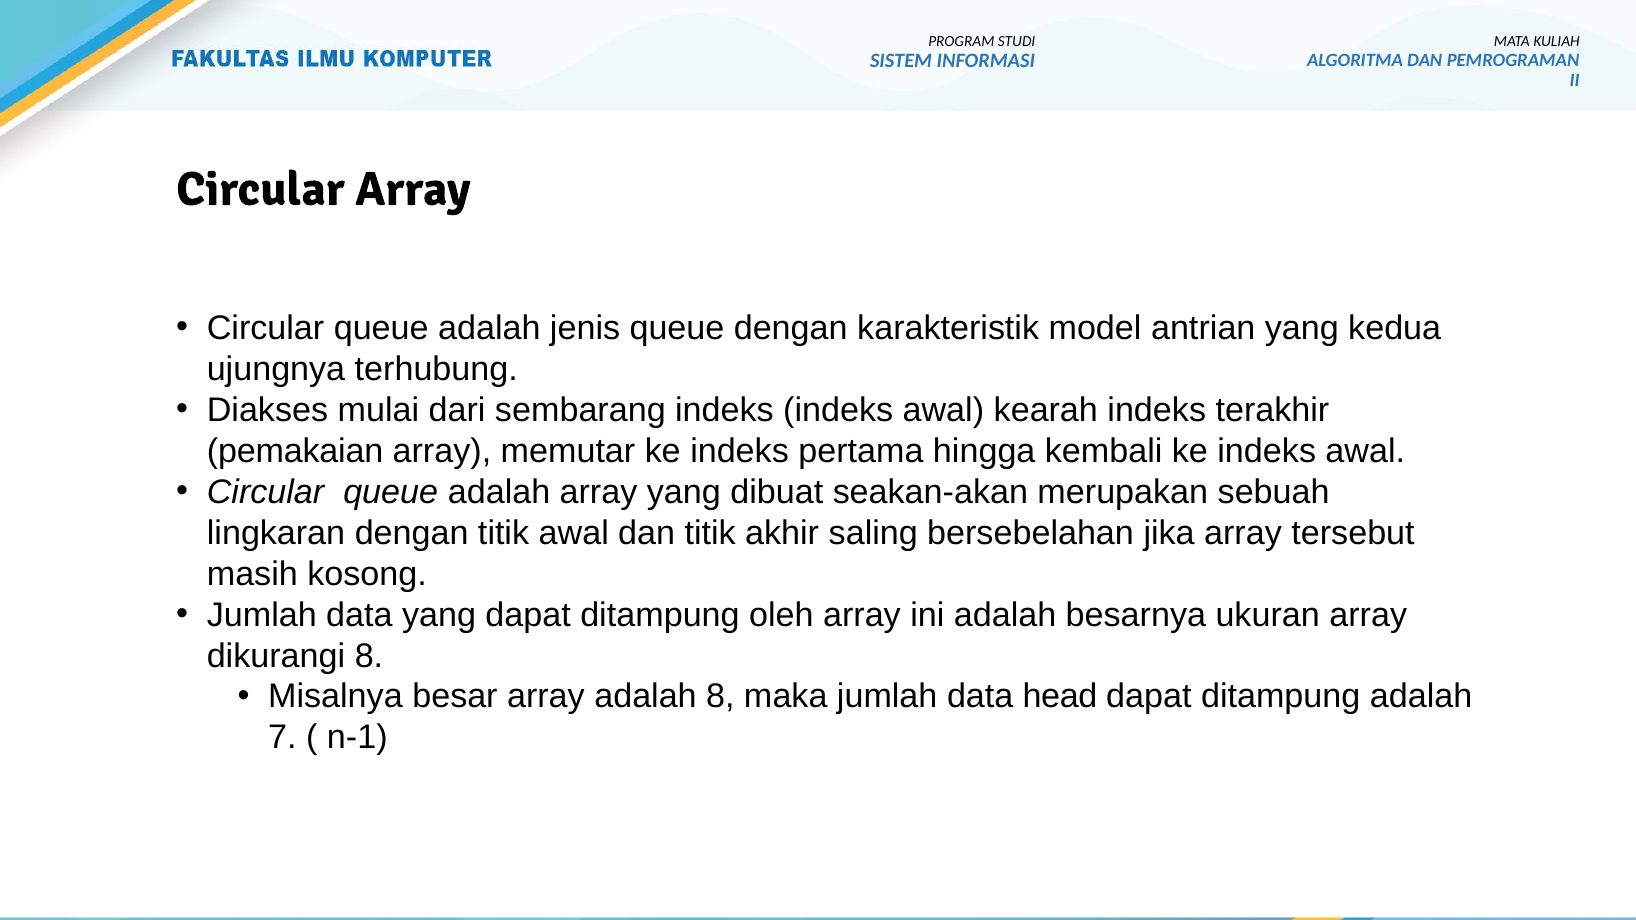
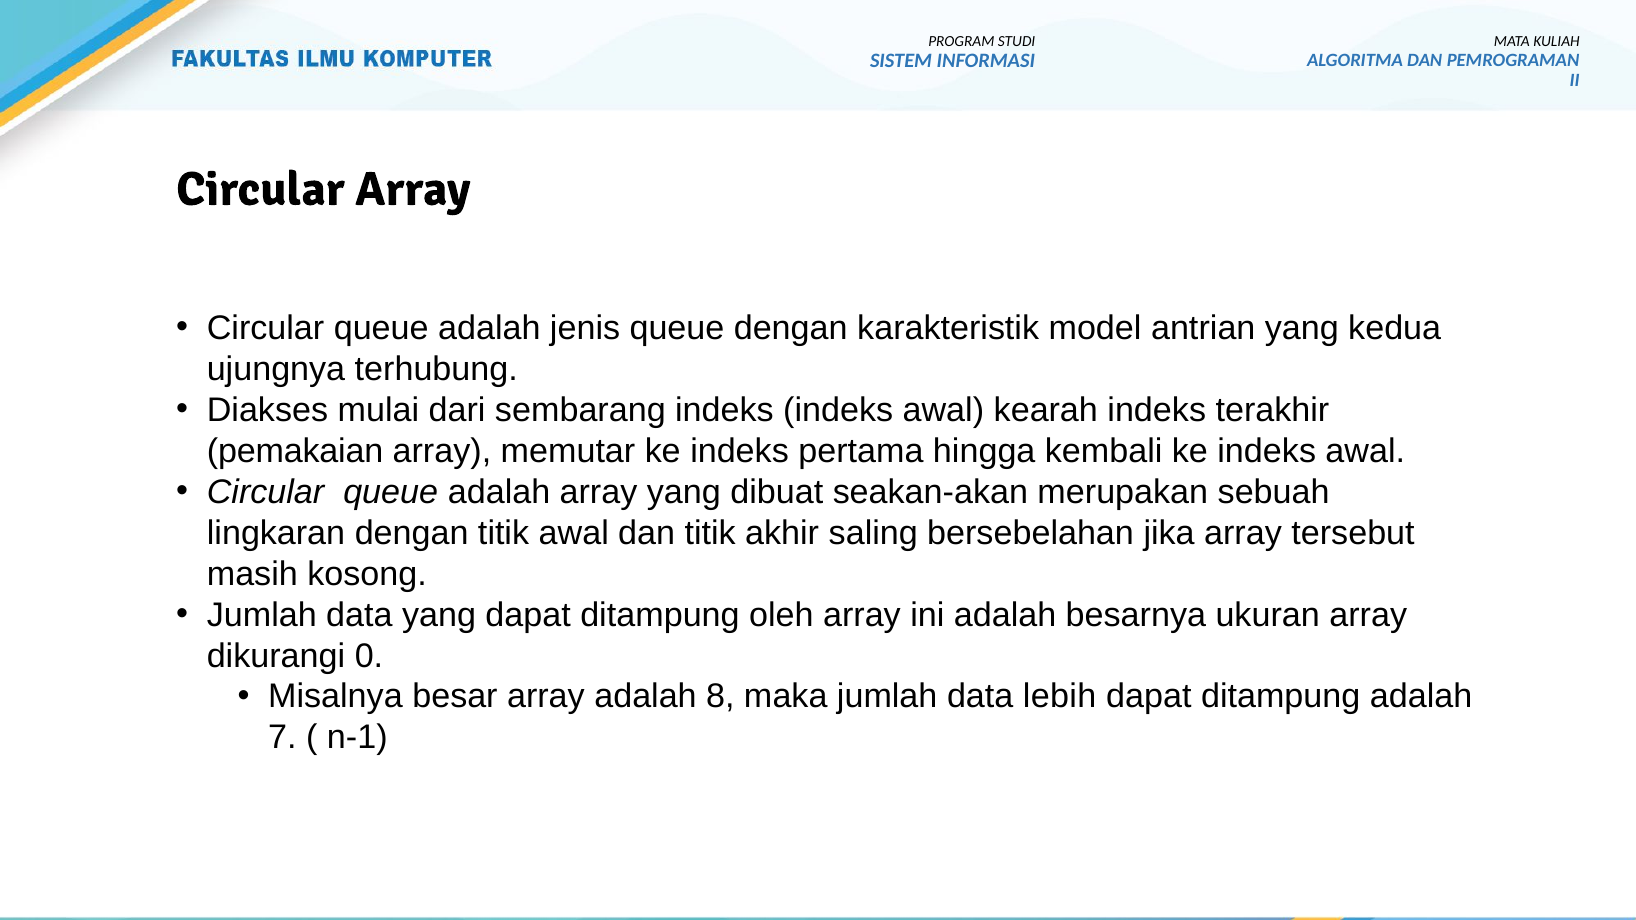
dikurangi 8: 8 -> 0
head: head -> lebih
